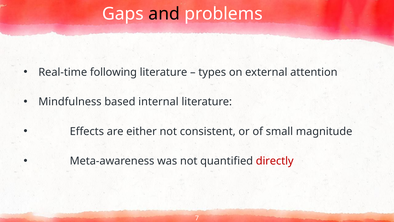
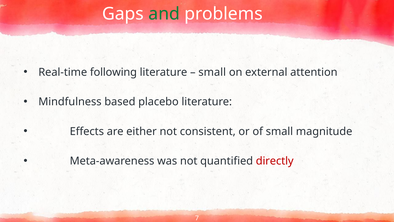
and colour: black -> green
types at (212, 72): types -> small
internal: internal -> placebo
